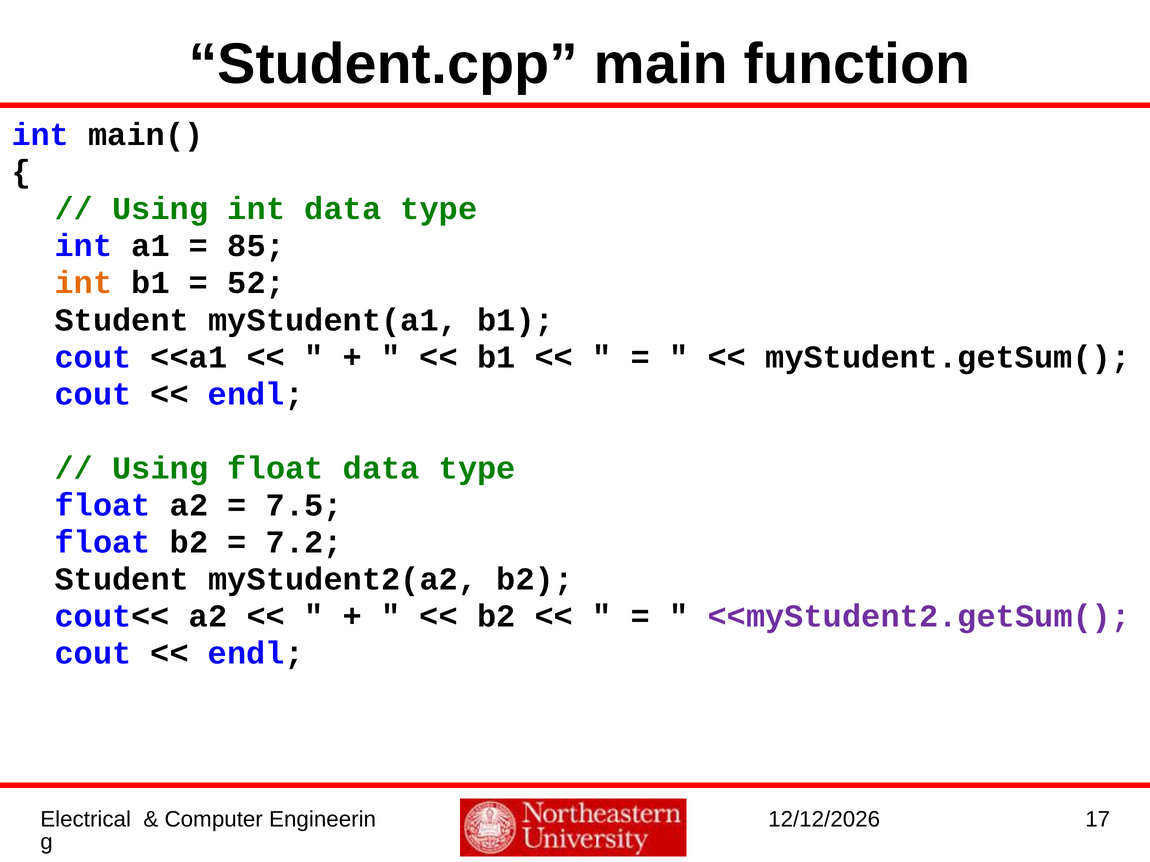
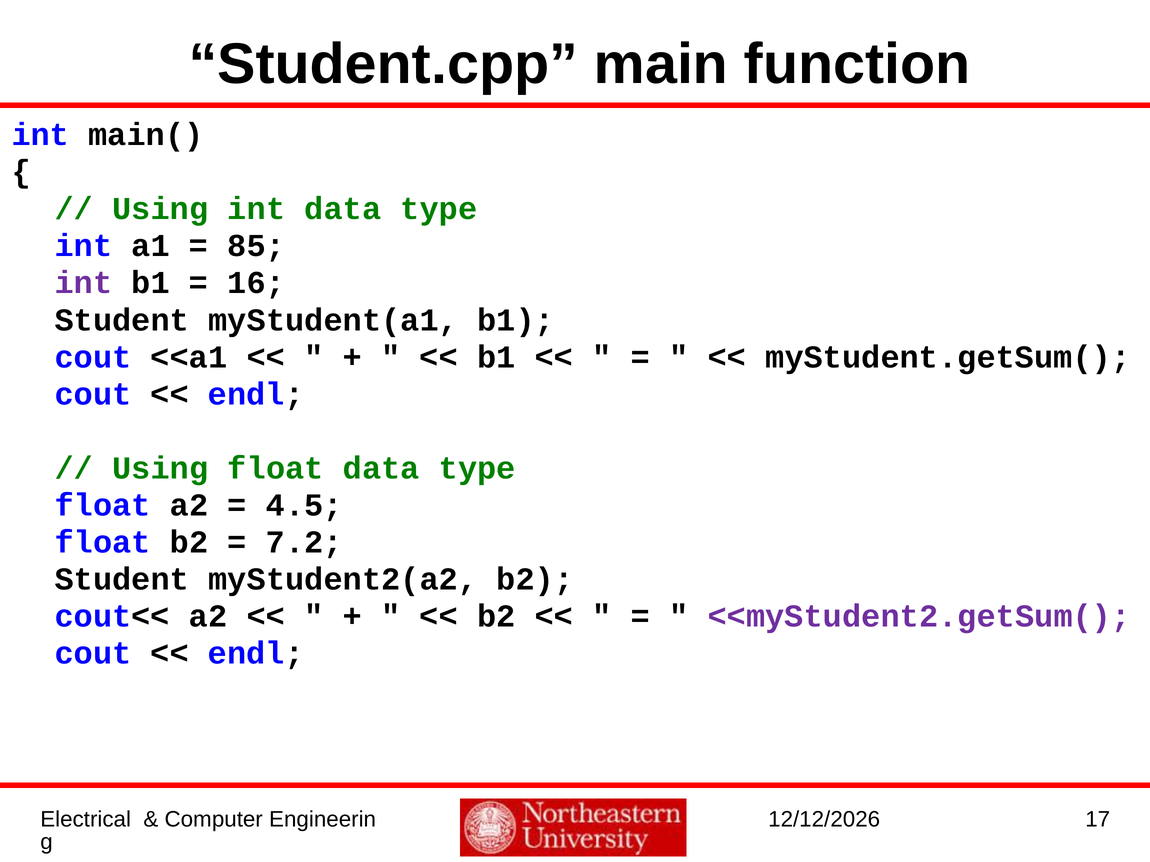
int at (83, 283) colour: orange -> purple
52: 52 -> 16
7.5: 7.5 -> 4.5
